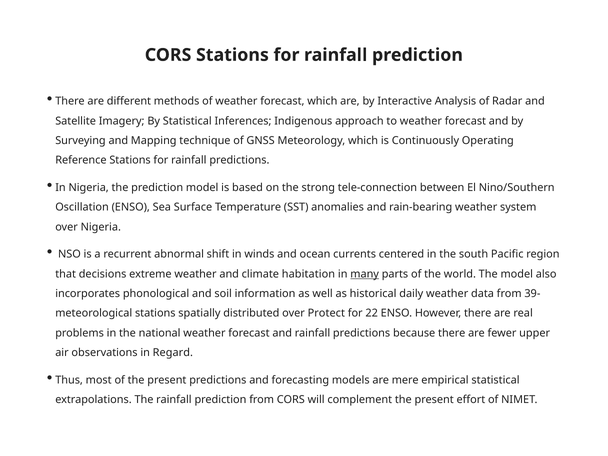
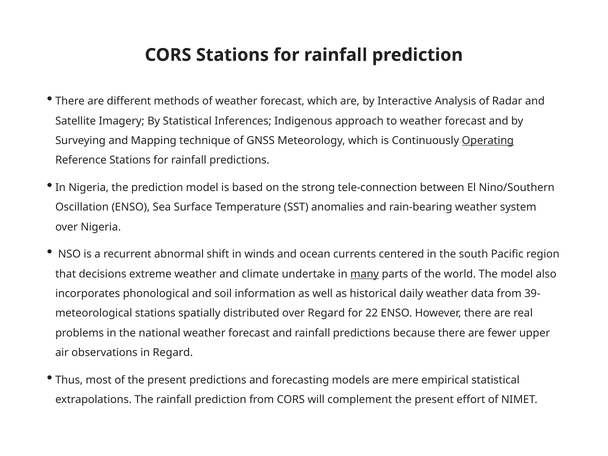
Operating underline: none -> present
habitation: habitation -> undertake
over Protect: Protect -> Regard
